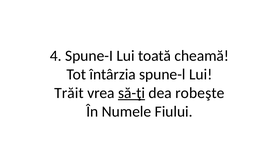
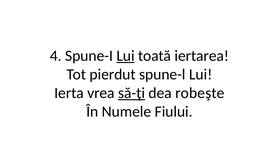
Lui at (126, 56) underline: none -> present
cheamă: cheamă -> iertarea
întârzia: întârzia -> pierdut
Trăit: Trăit -> Ierta
